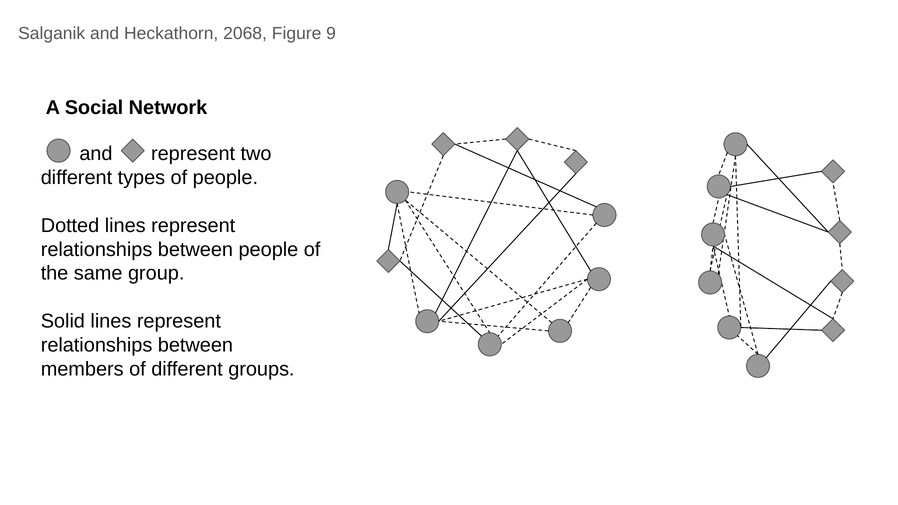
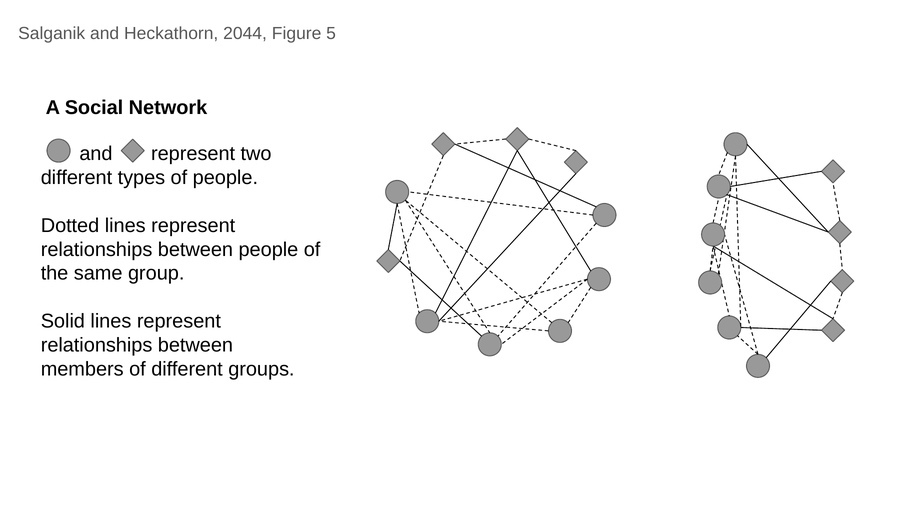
2068: 2068 -> 2044
9: 9 -> 5
